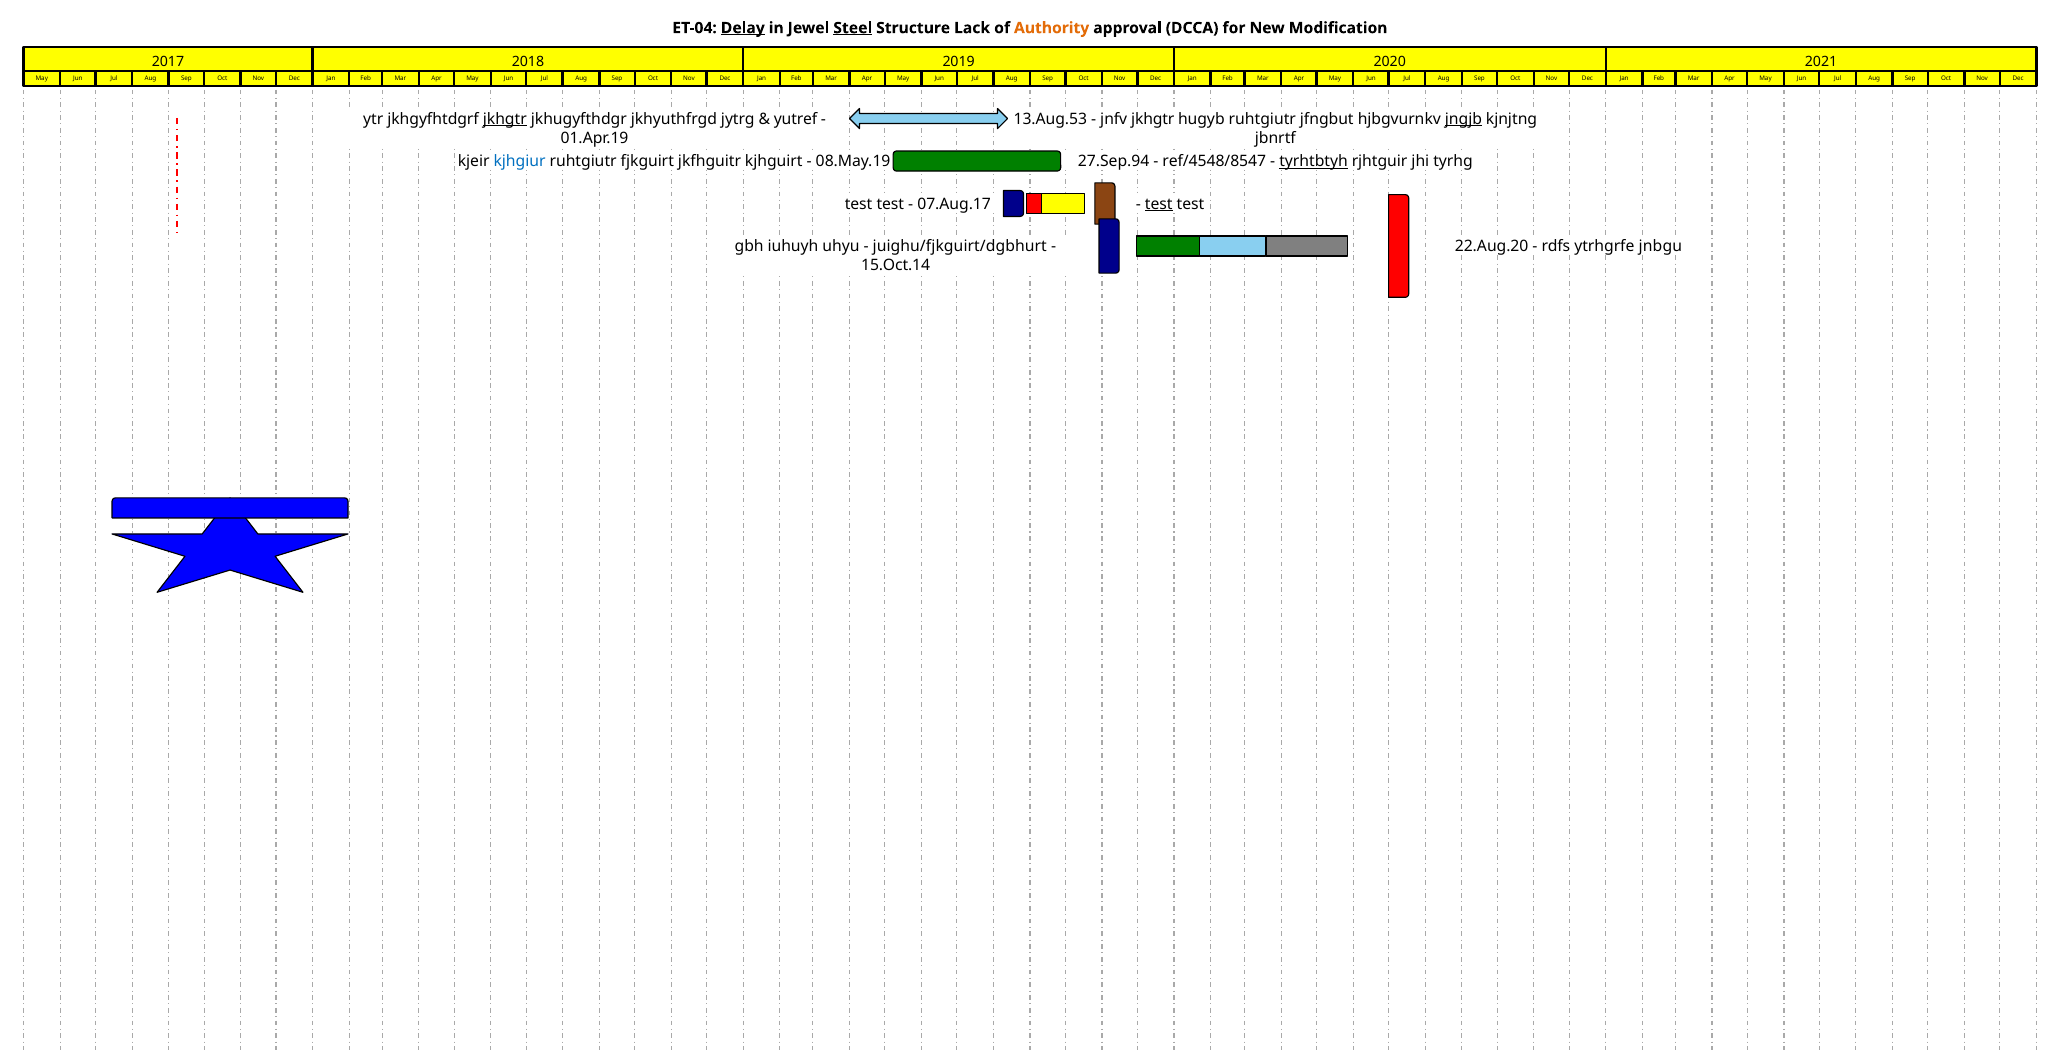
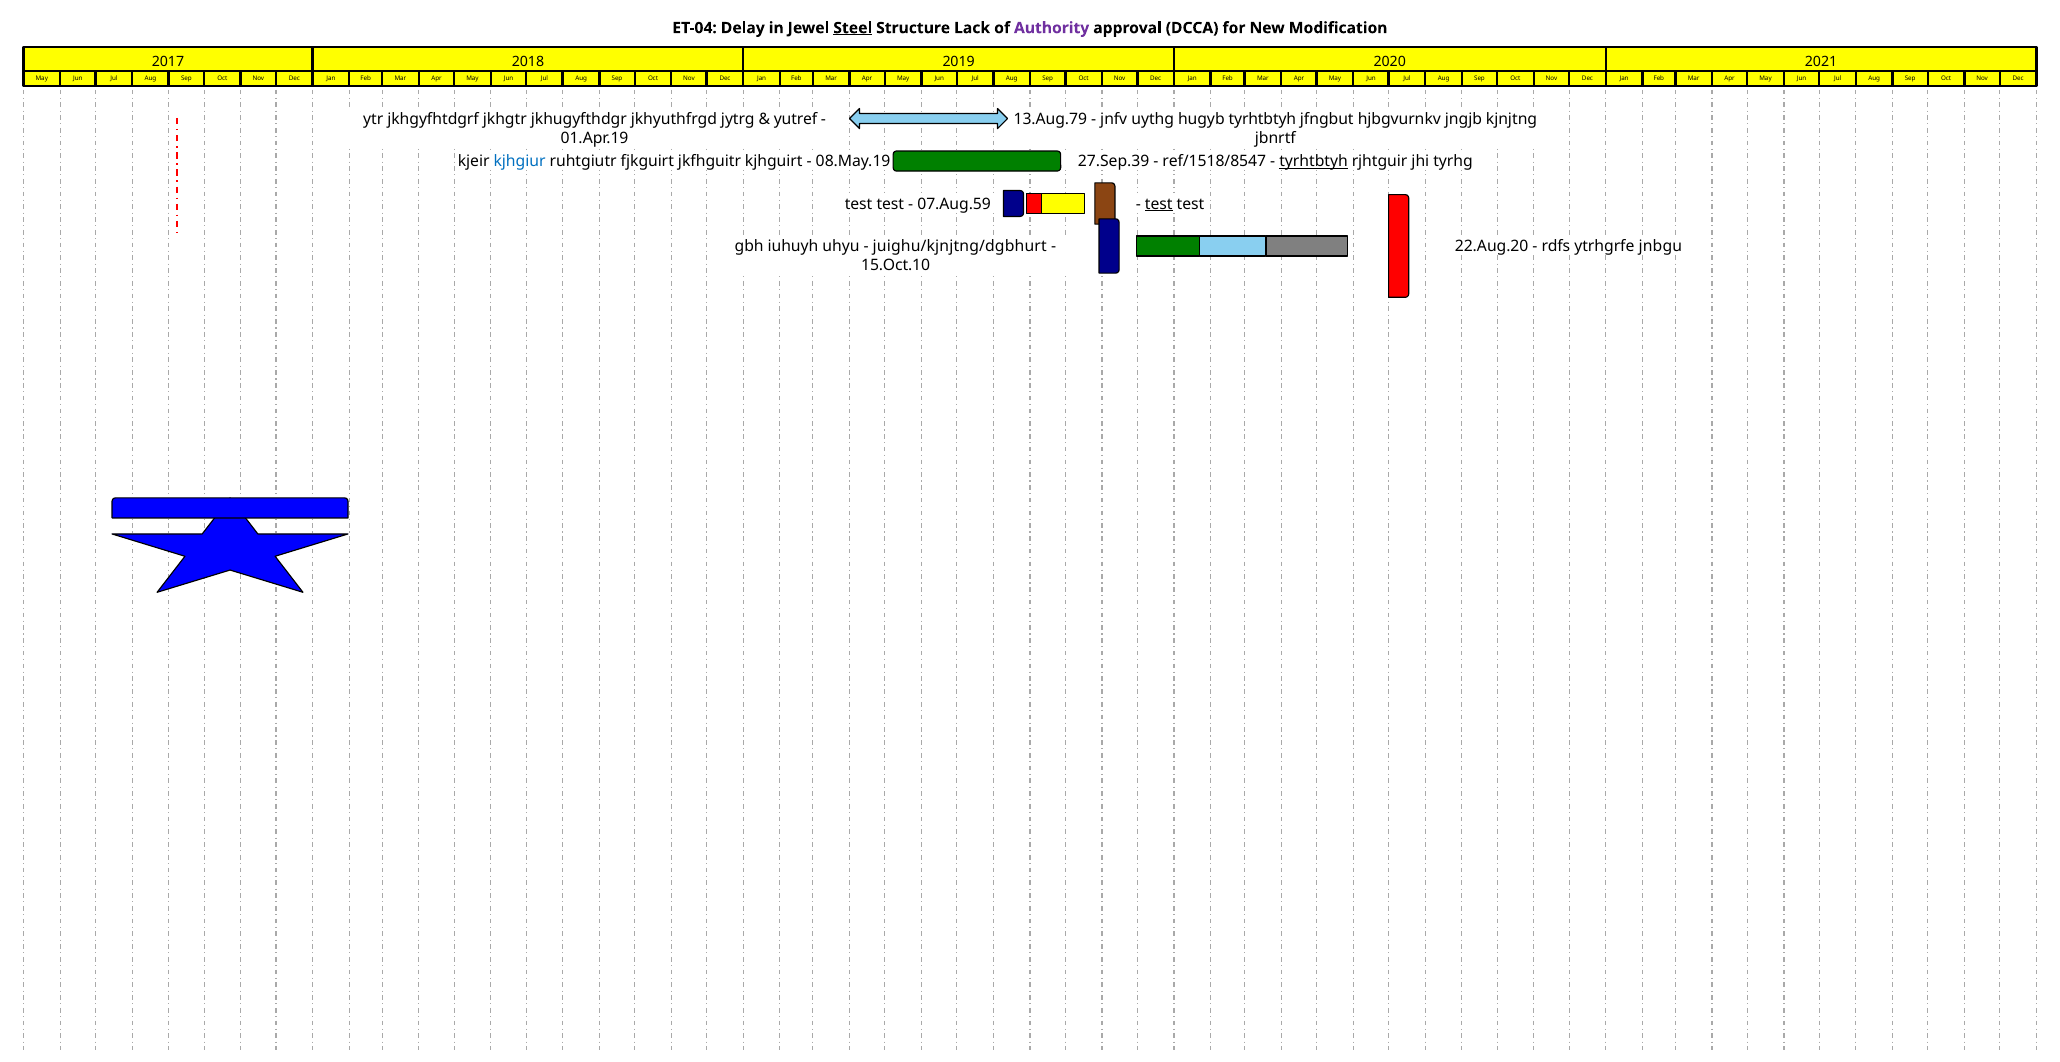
Delay underline: present -> none
Authority colour: orange -> purple
jkhgtr at (505, 119) underline: present -> none
13.Aug.53: 13.Aug.53 -> 13.Aug.79
jnfv jkhgtr: jkhgtr -> uythg
hugyb ruhtgiutr: ruhtgiutr -> tyrhtbtyh
jngjb underline: present -> none
27.Sep.94: 27.Sep.94 -> 27.Sep.39
ref/4548/8547: ref/4548/8547 -> ref/1518/8547
07.Aug.17: 07.Aug.17 -> 07.Aug.59
juighu/fjkguirt/dgbhurt: juighu/fjkguirt/dgbhurt -> juighu/kjnjtng/dgbhurt
15.Oct.14: 15.Oct.14 -> 15.Oct.10
